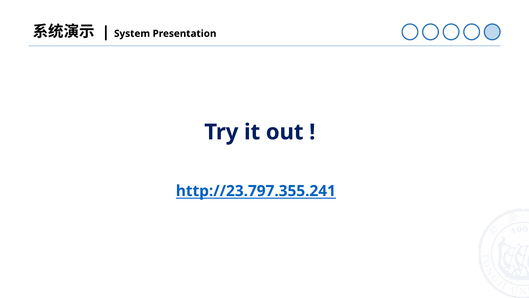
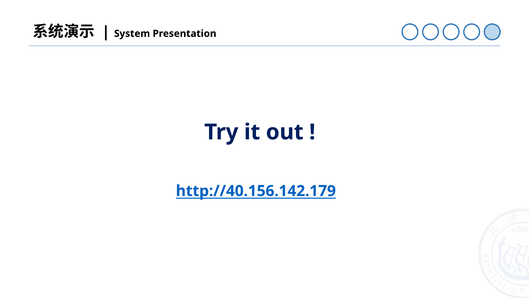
http://23.797.355.241: http://23.797.355.241 -> http://40.156.142.179
